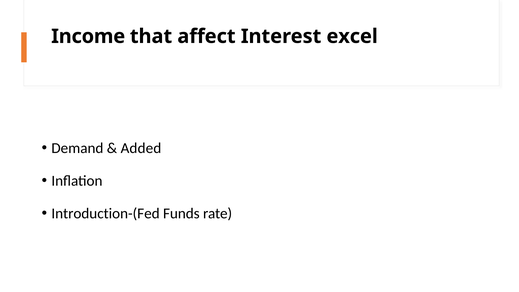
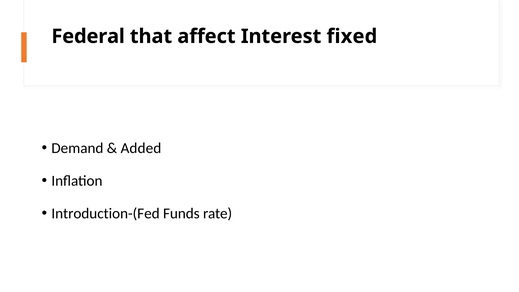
Income: Income -> Federal
excel: excel -> fixed
